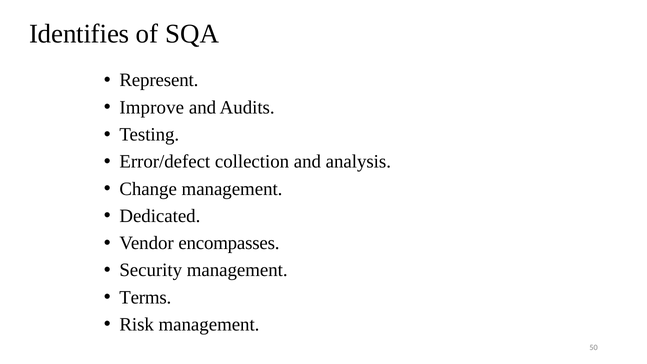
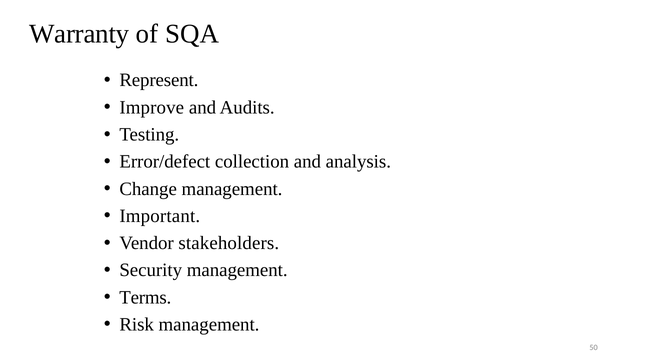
Identifies: Identifies -> Warranty
Dedicated: Dedicated -> Important
encompasses: encompasses -> stakeholders
